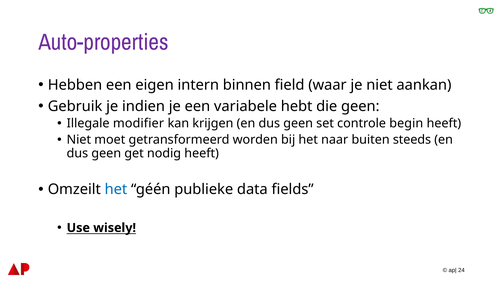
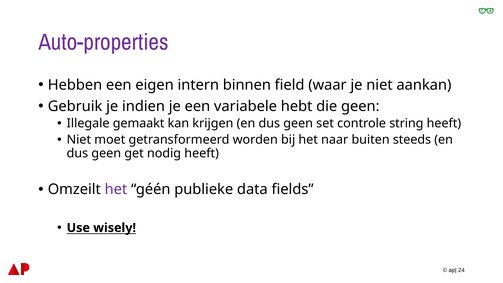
modifier: modifier -> gemaakt
begin: begin -> string
het at (116, 189) colour: blue -> purple
